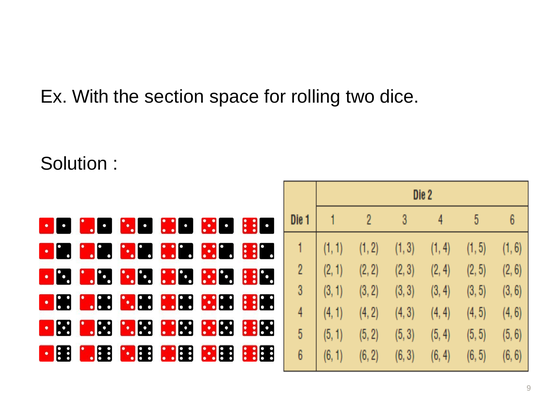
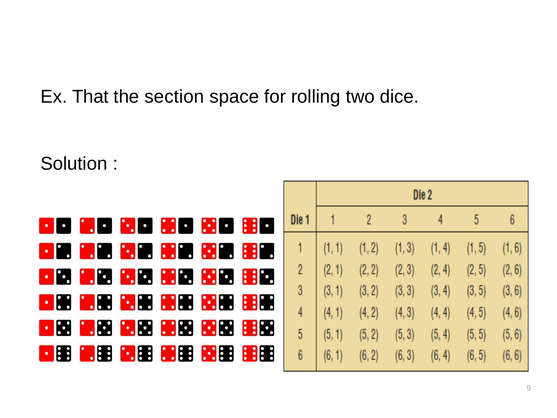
With: With -> That
